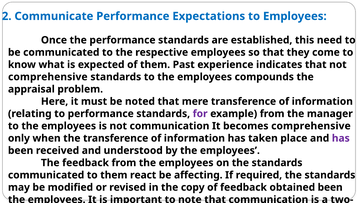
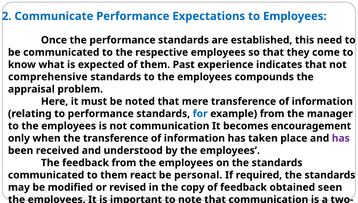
for colour: purple -> blue
becomes comprehensive: comprehensive -> encouragement
affecting: affecting -> personal
obtained been: been -> seen
